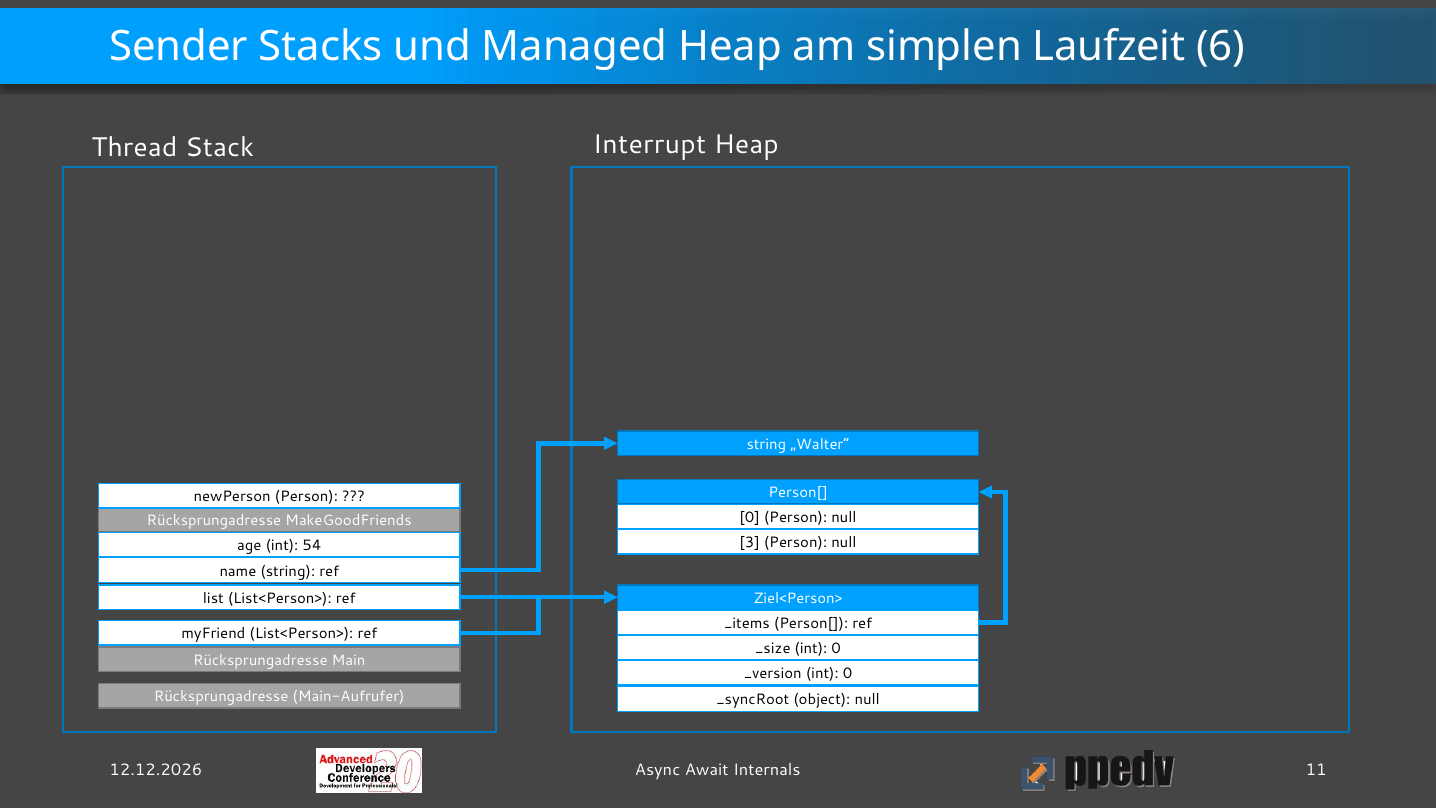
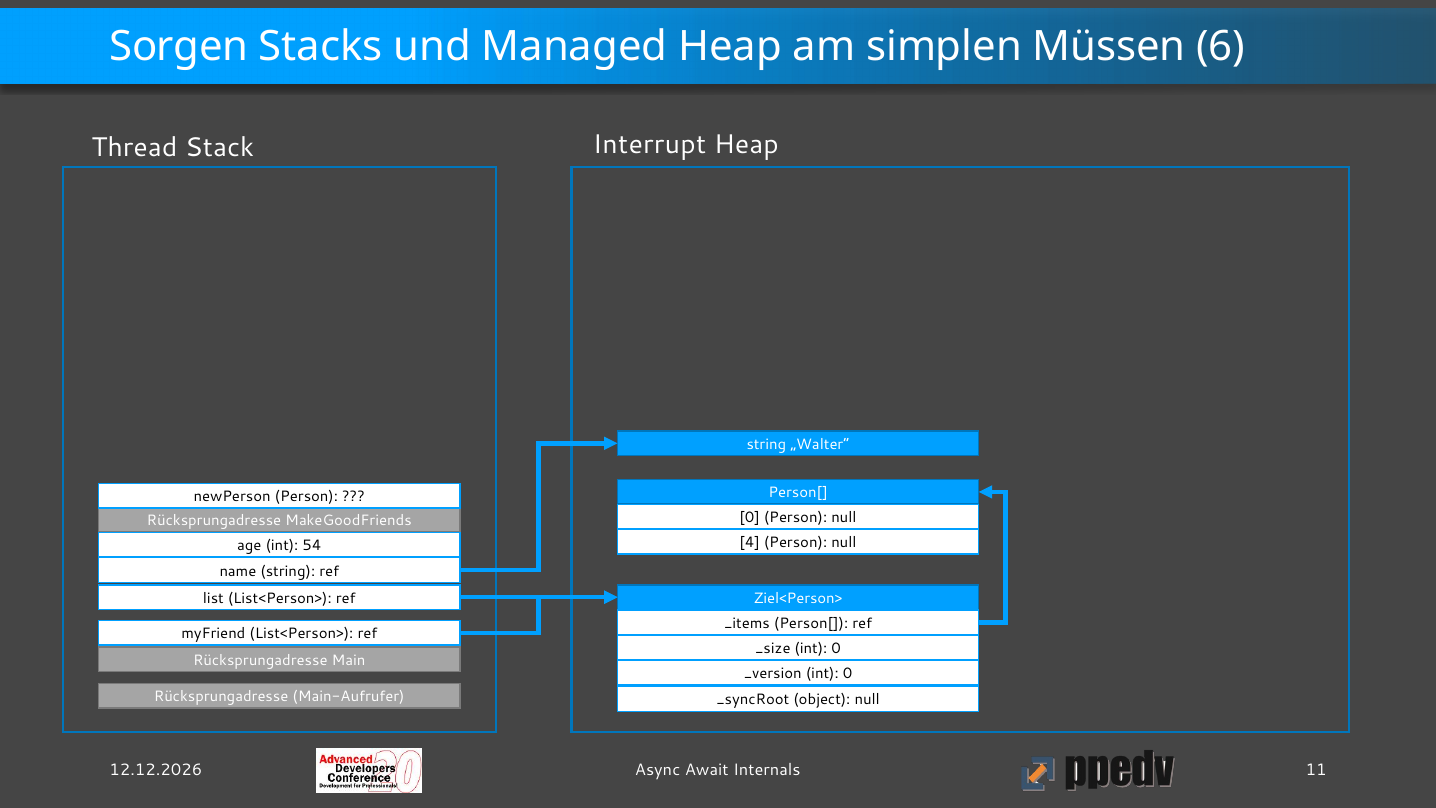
Sender: Sender -> Sorgen
Laufzeit: Laufzeit -> Müssen
3: 3 -> 4
